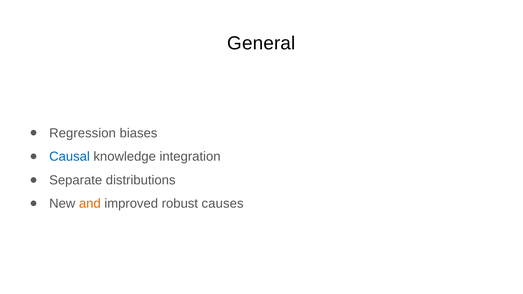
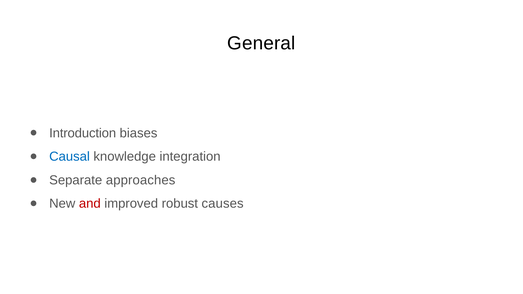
Regression: Regression -> Introduction
distributions: distributions -> approaches
and colour: orange -> red
